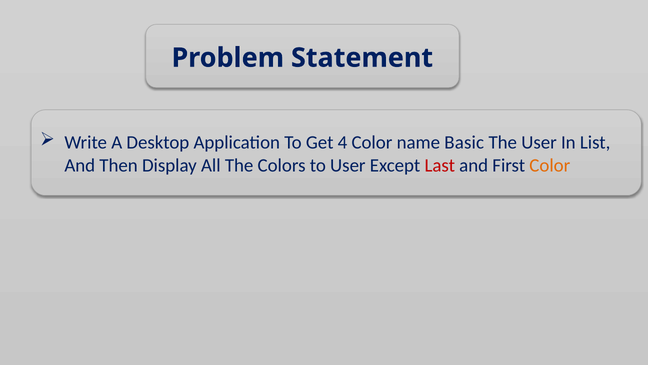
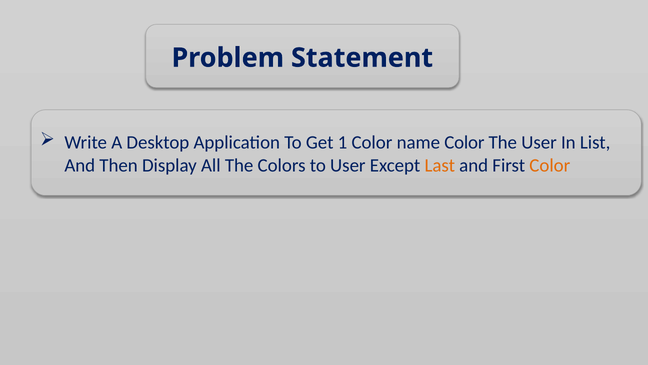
4: 4 -> 1
name Basic: Basic -> Color
Last colour: red -> orange
